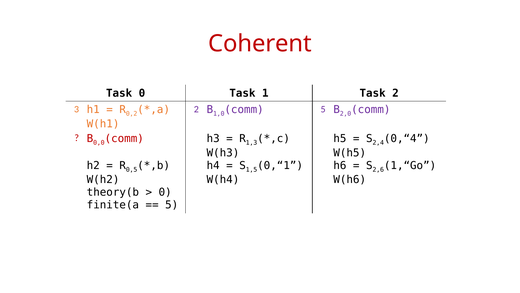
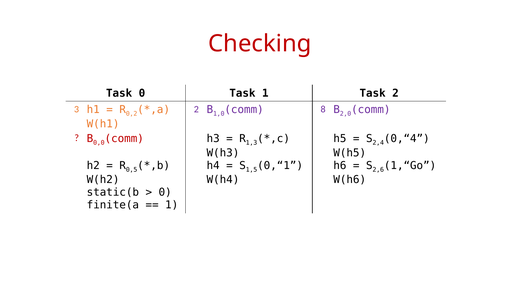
Coherent: Coherent -> Checking
5 at (323, 109): 5 -> 8
theory(b: theory(b -> static(b
5 at (172, 205): 5 -> 1
